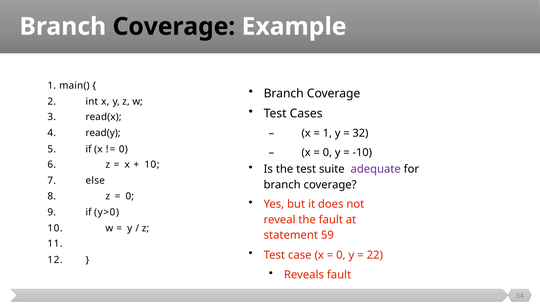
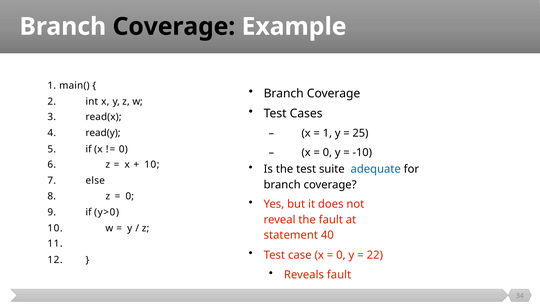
32: 32 -> 25
adequate colour: purple -> blue
59: 59 -> 40
